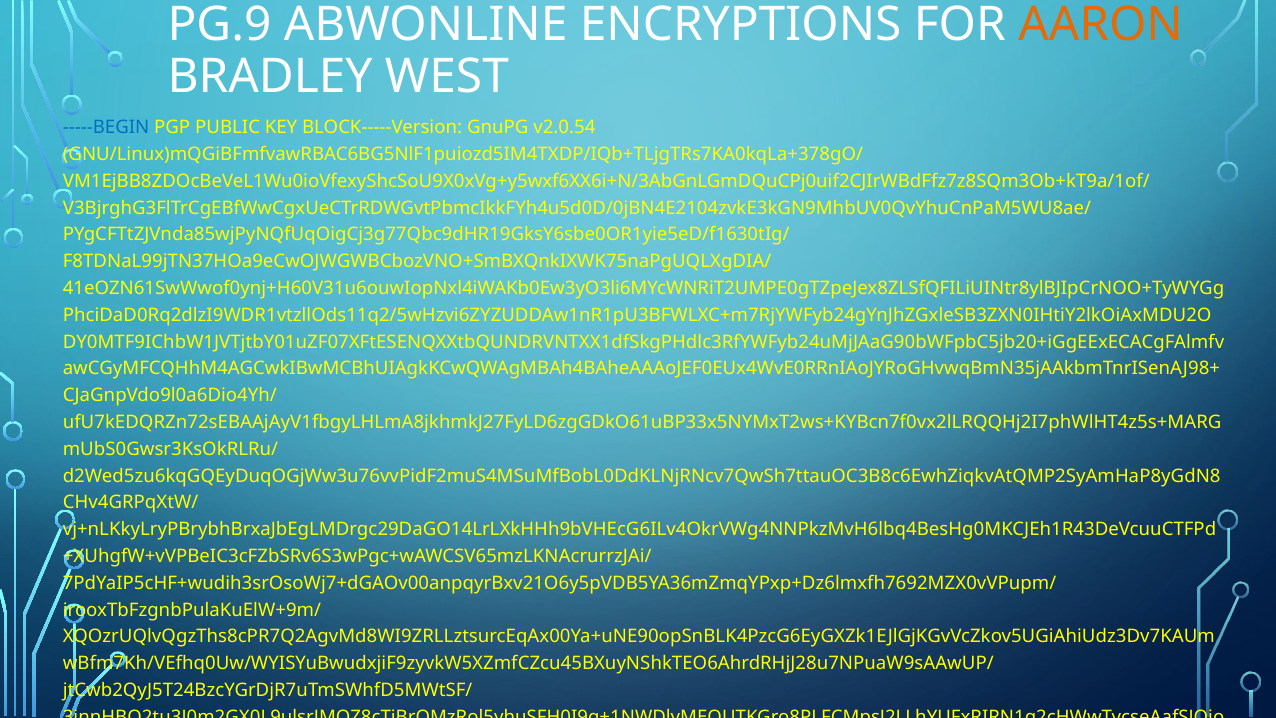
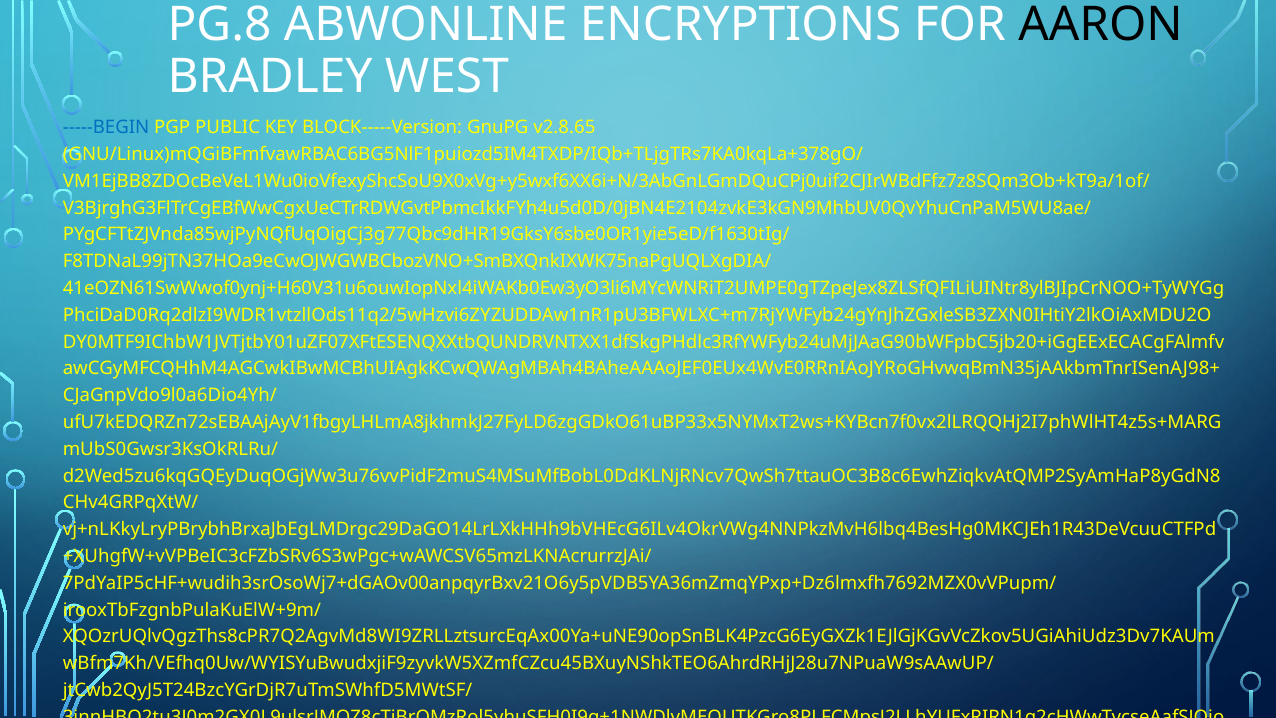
PG.9: PG.9 -> PG.8
AARON colour: orange -> black
v2.0.54: v2.0.54 -> v2.8.65
